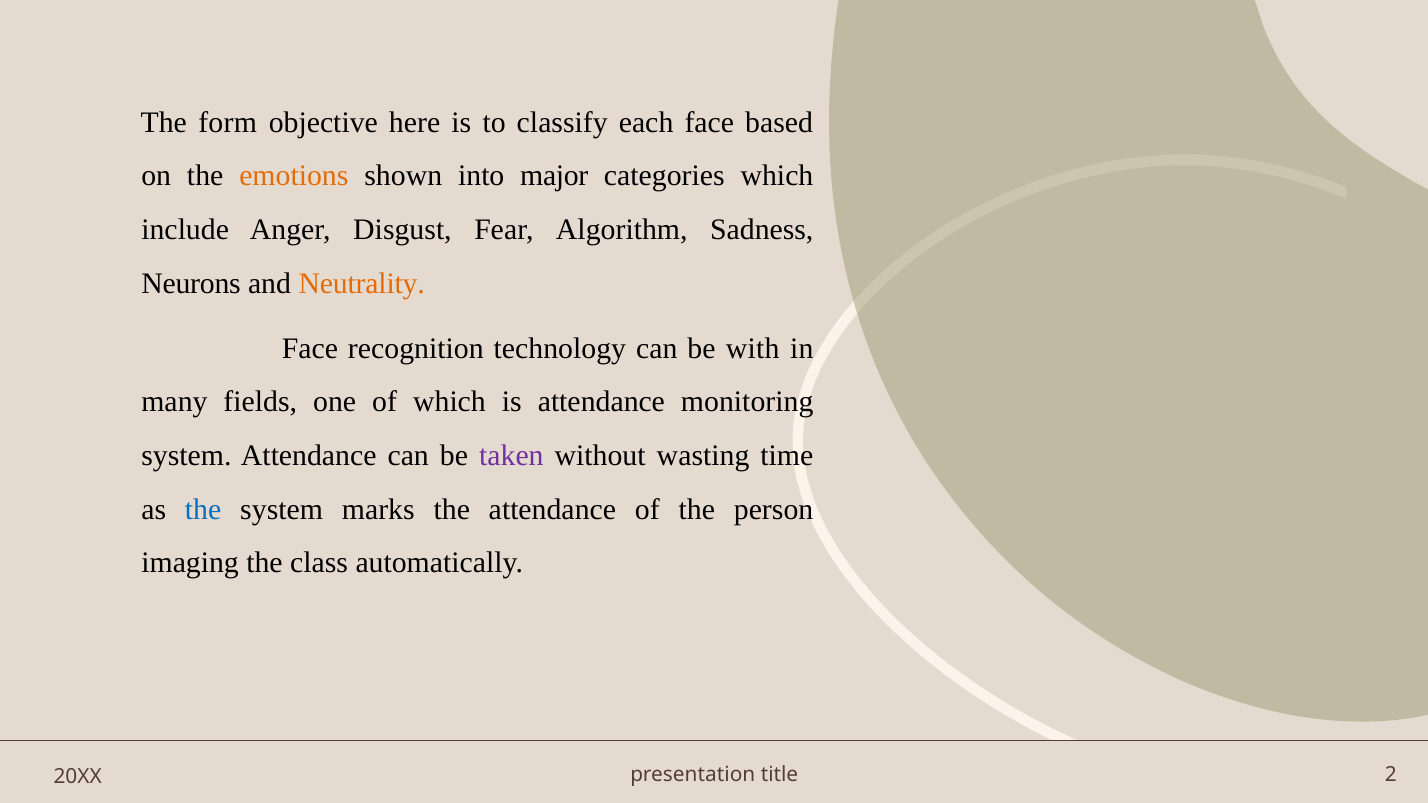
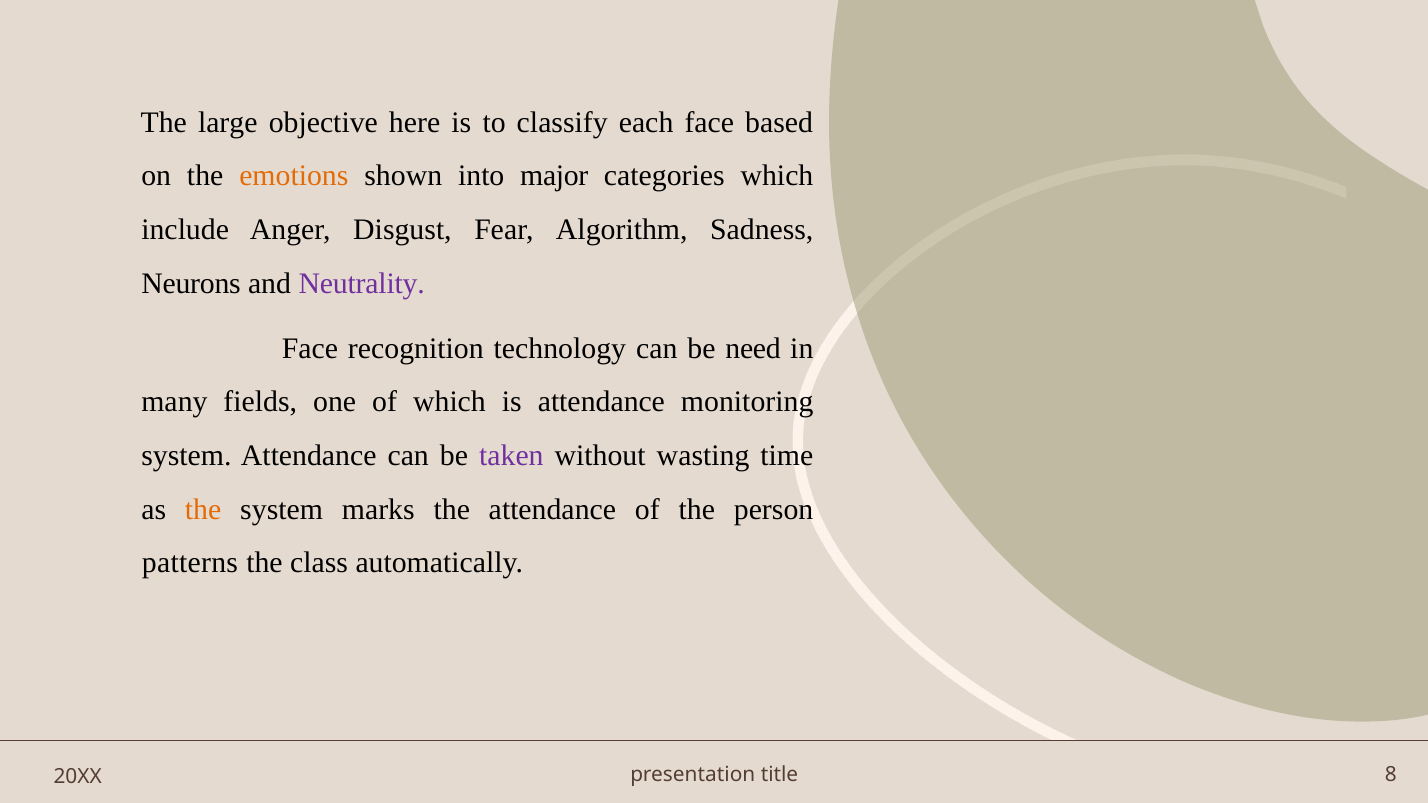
form: form -> large
Neutrality colour: orange -> purple
with: with -> need
the at (203, 509) colour: blue -> orange
imaging: imaging -> patterns
2: 2 -> 8
